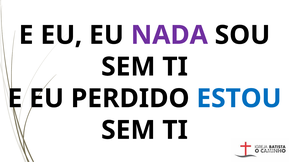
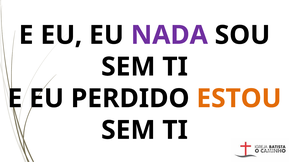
ESTOU colour: blue -> orange
